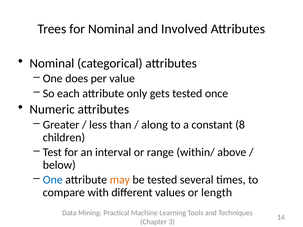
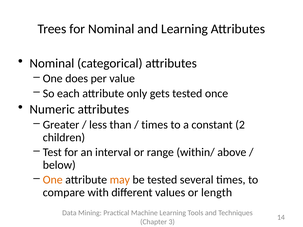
and Involved: Involved -> Learning
along at (155, 125): along -> times
8: 8 -> 2
One at (53, 180) colour: blue -> orange
